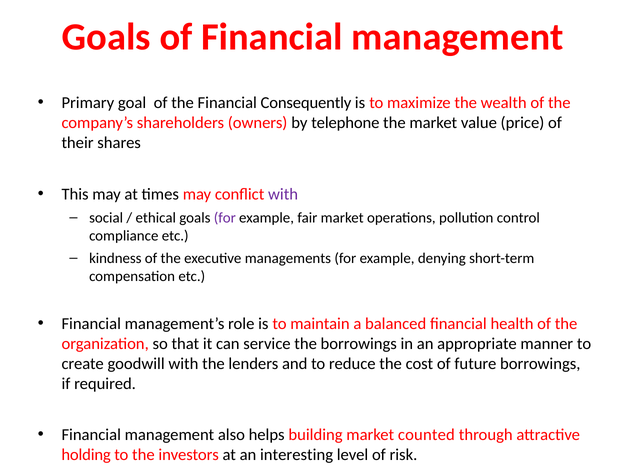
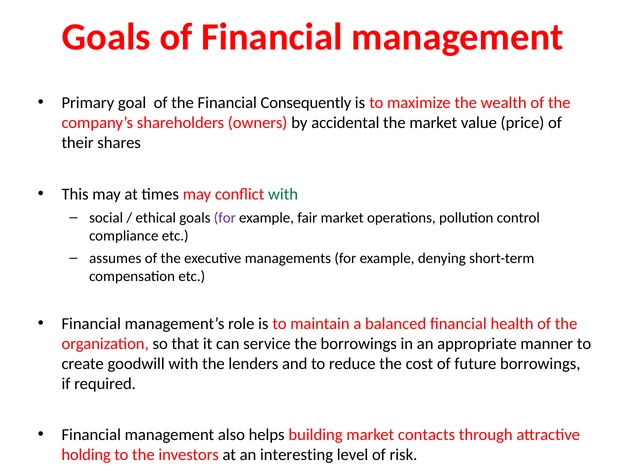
telephone: telephone -> accidental
with at (283, 194) colour: purple -> green
kindness: kindness -> assumes
counted: counted -> contacts
